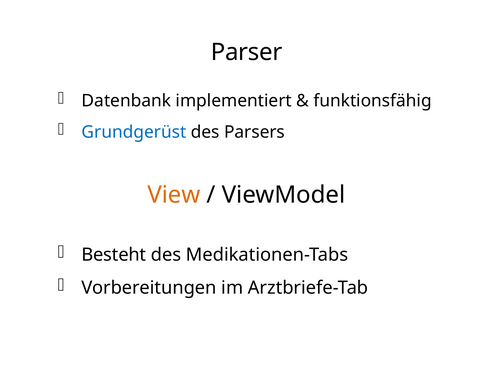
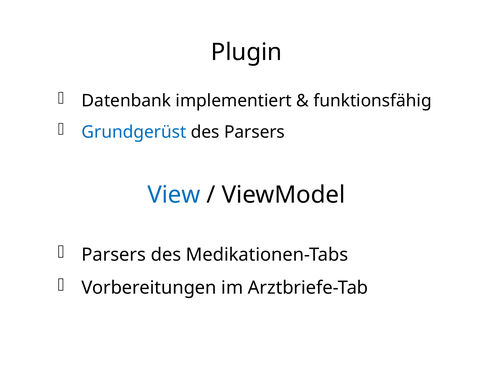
Parser: Parser -> Plugin
View colour: orange -> blue
Besteht at (114, 255): Besteht -> Parsers
